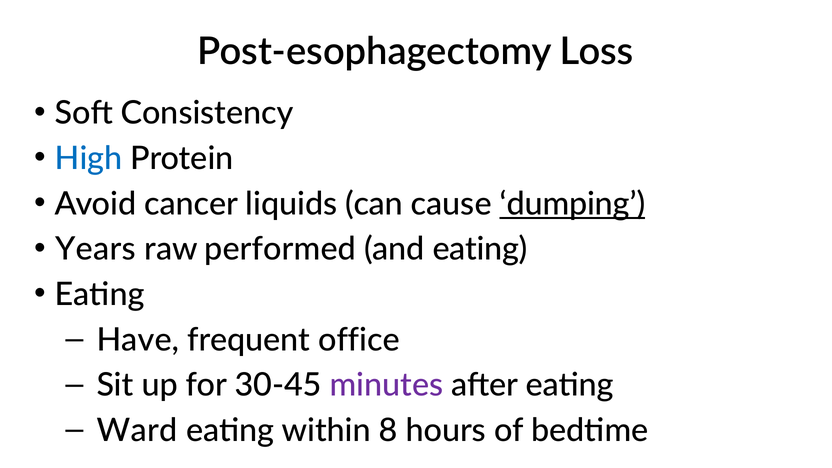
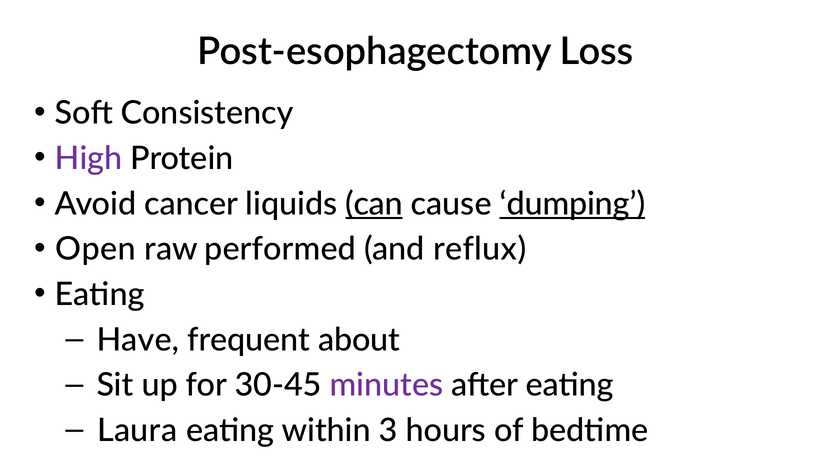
High colour: blue -> purple
can underline: none -> present
Years: Years -> Open
and eating: eating -> reflux
office: office -> about
Ward: Ward -> Laura
8: 8 -> 3
